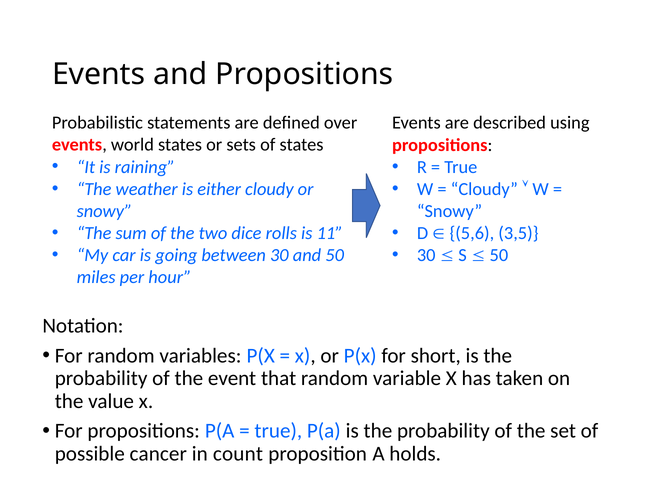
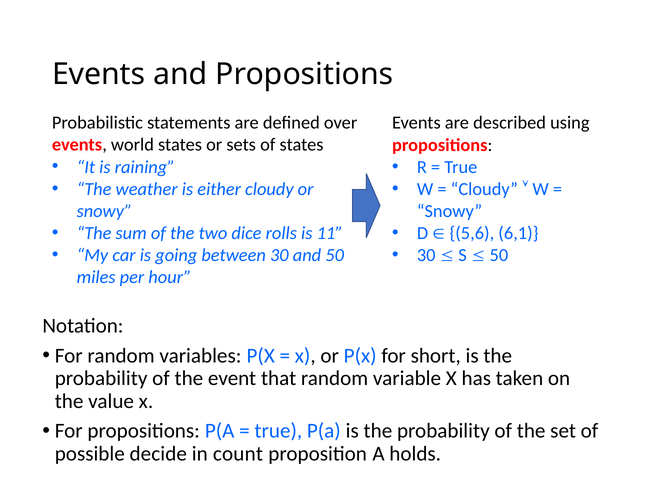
3,5: 3,5 -> 6,1
cancer: cancer -> decide
